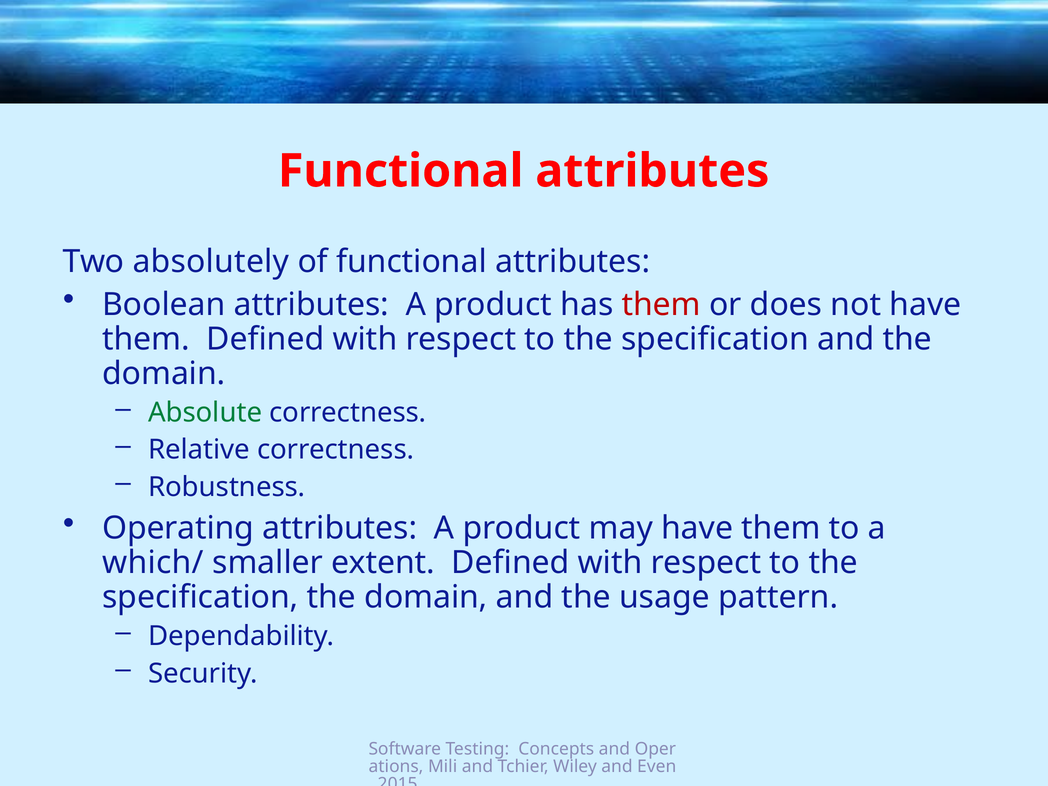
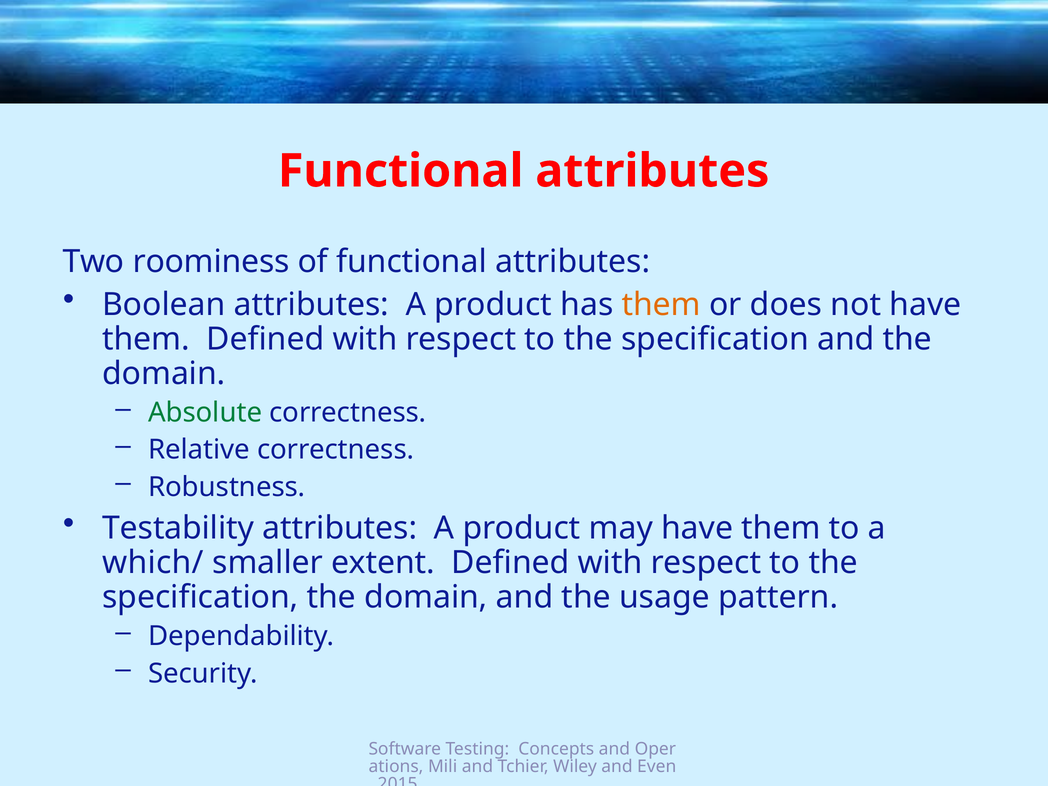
absolutely: absolutely -> roominess
them at (661, 304) colour: red -> orange
Operating: Operating -> Testability
